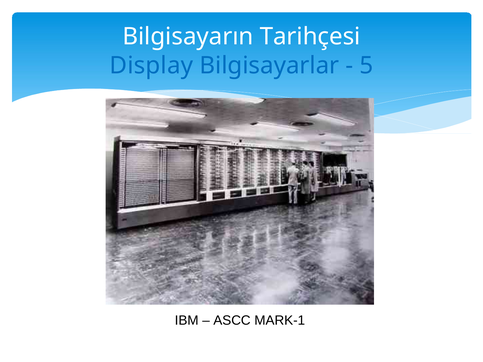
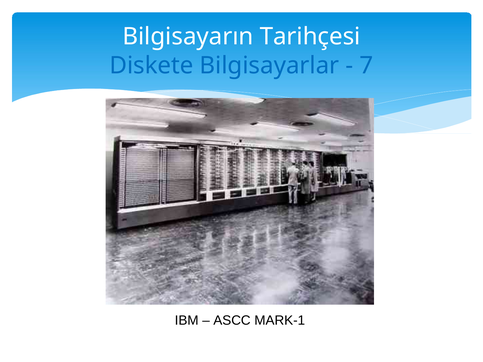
Display: Display -> Diskete
5: 5 -> 7
